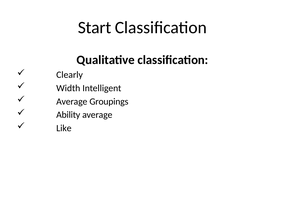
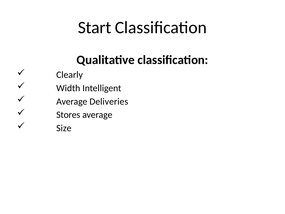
Groupings: Groupings -> Deliveries
Ability: Ability -> Stores
Like: Like -> Size
